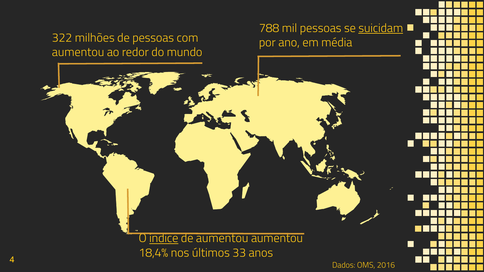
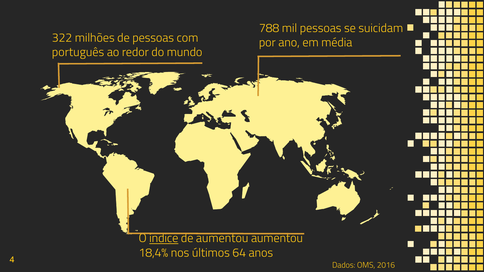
suicidam underline: present -> none
aumentou at (78, 52): aumentou -> português
33: 33 -> 64
